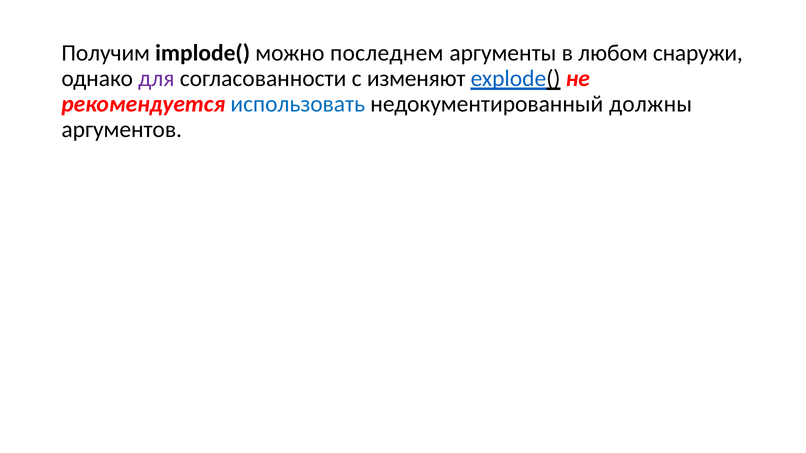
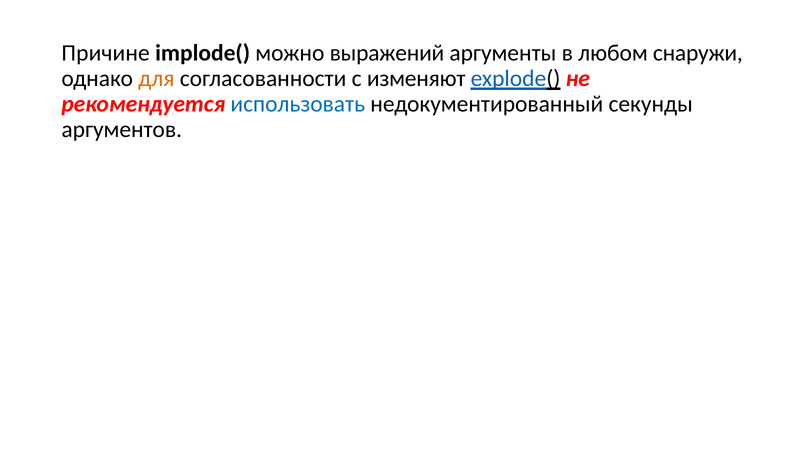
Получим: Получим -> Причине
последнем: последнем -> выражений
для colour: purple -> orange
должны: должны -> секунды
